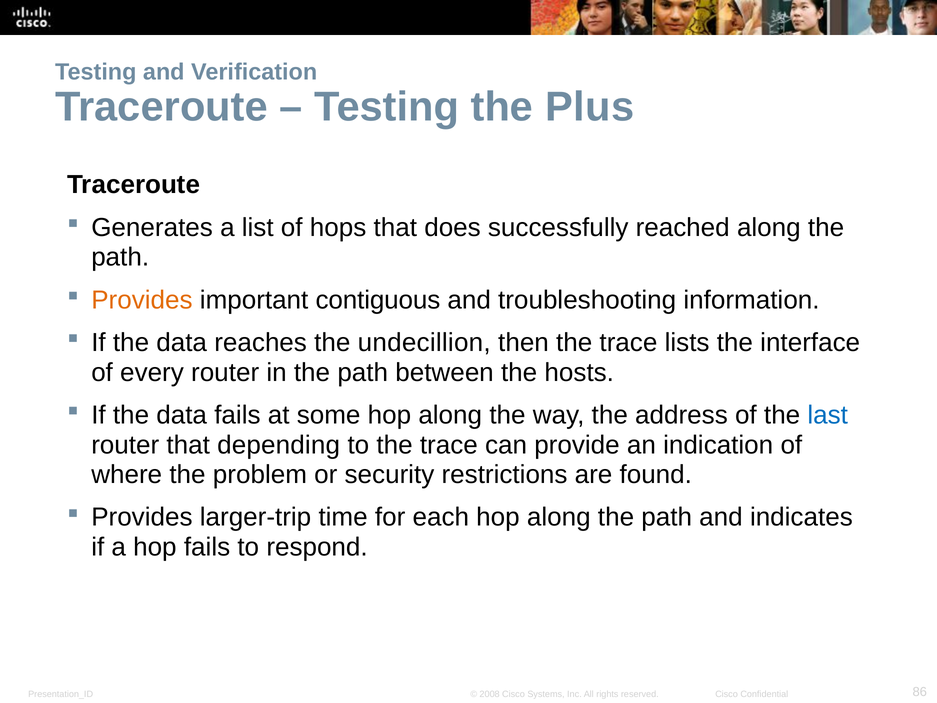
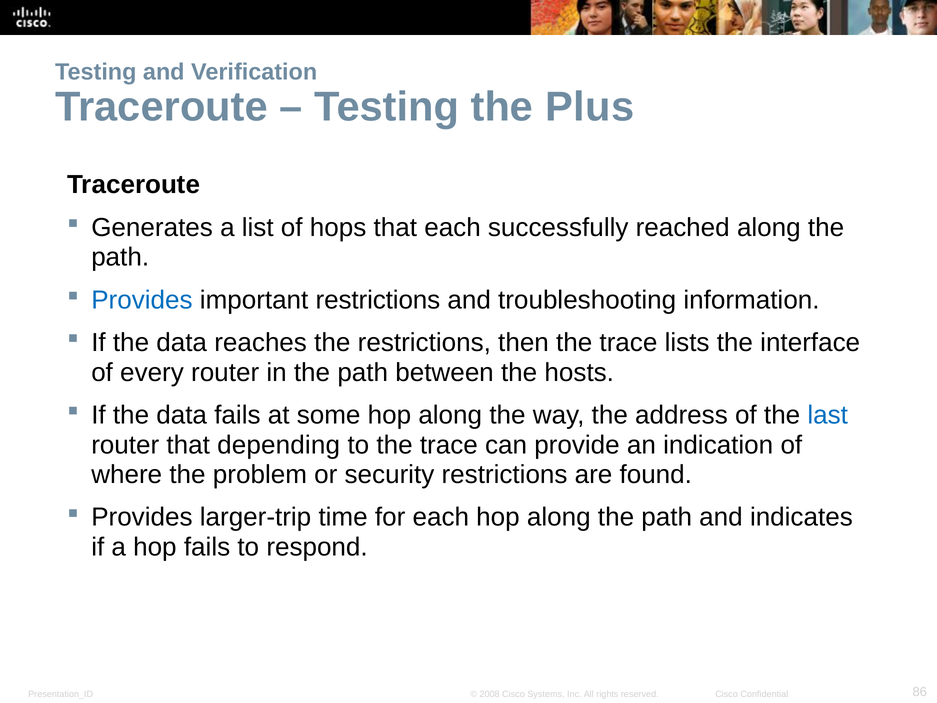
that does: does -> each
Provides at (142, 300) colour: orange -> blue
important contiguous: contiguous -> restrictions
the undecillion: undecillion -> restrictions
